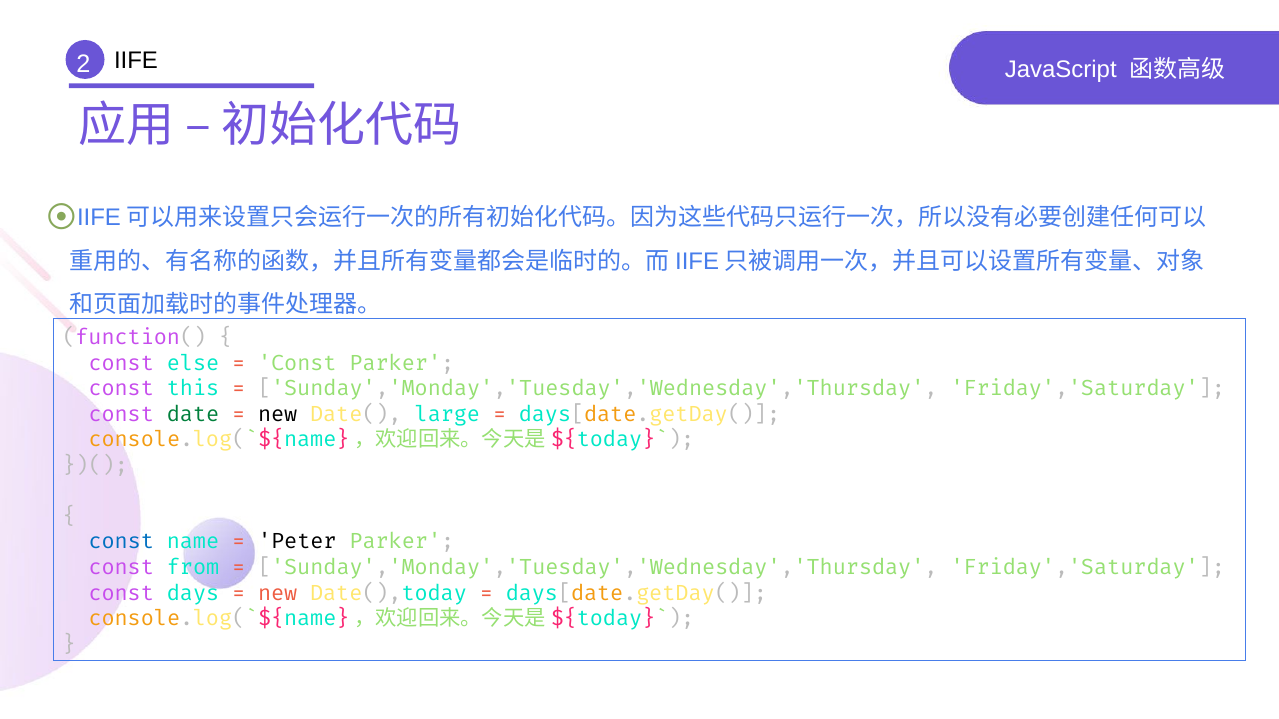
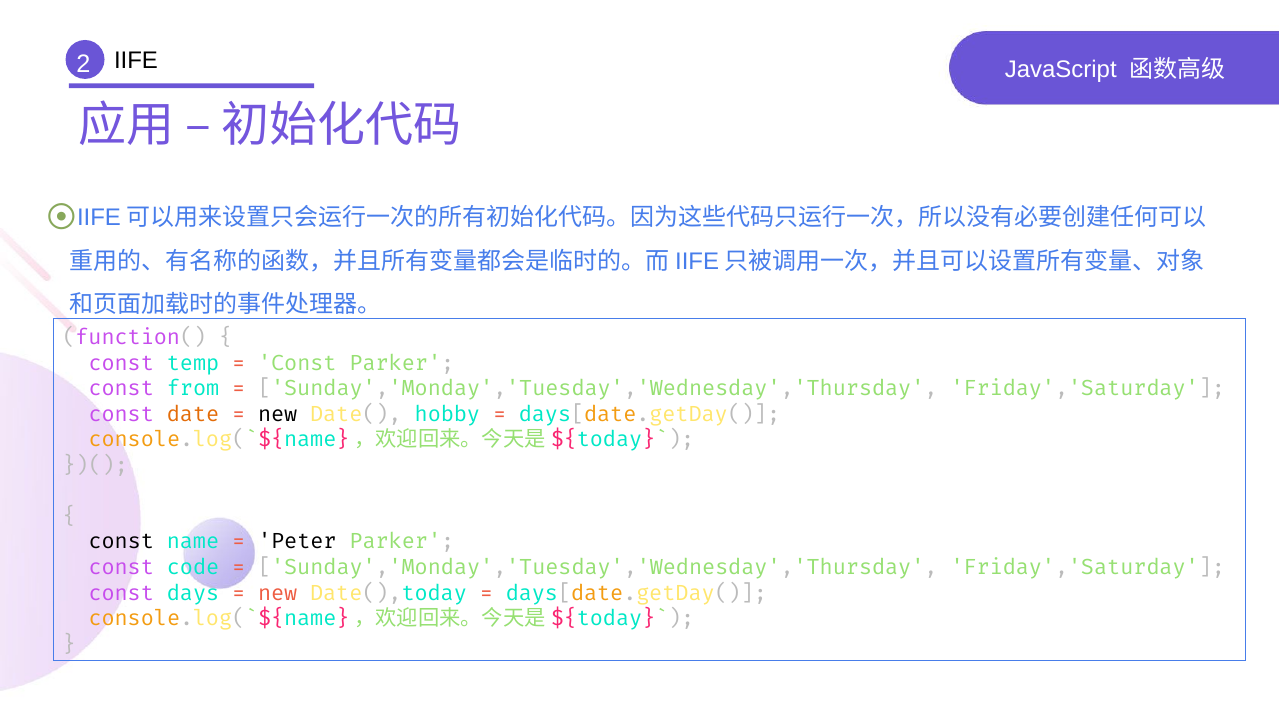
else: else -> temp
this: this -> from
date colour: green -> orange
large: large -> hobby
const at (121, 542) colour: blue -> black
from: from -> code
